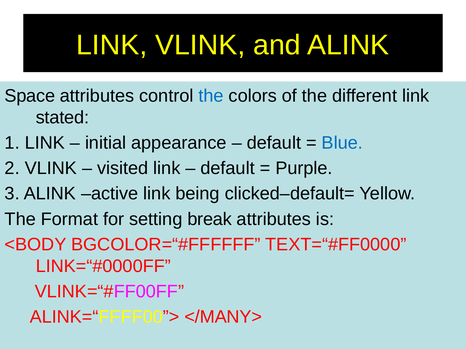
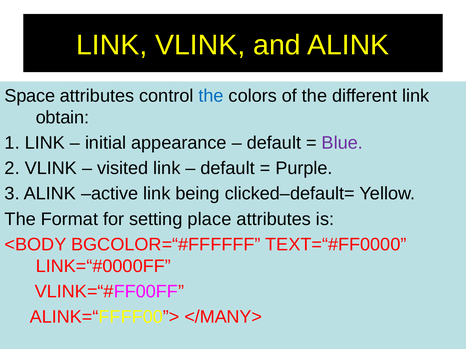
stated: stated -> obtain
Blue colour: blue -> purple
break: break -> place
